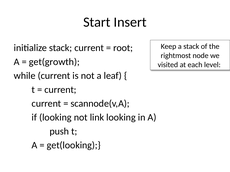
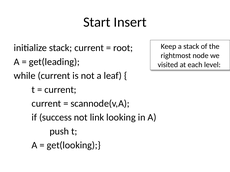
get(growth: get(growth -> get(leading
if looking: looking -> success
